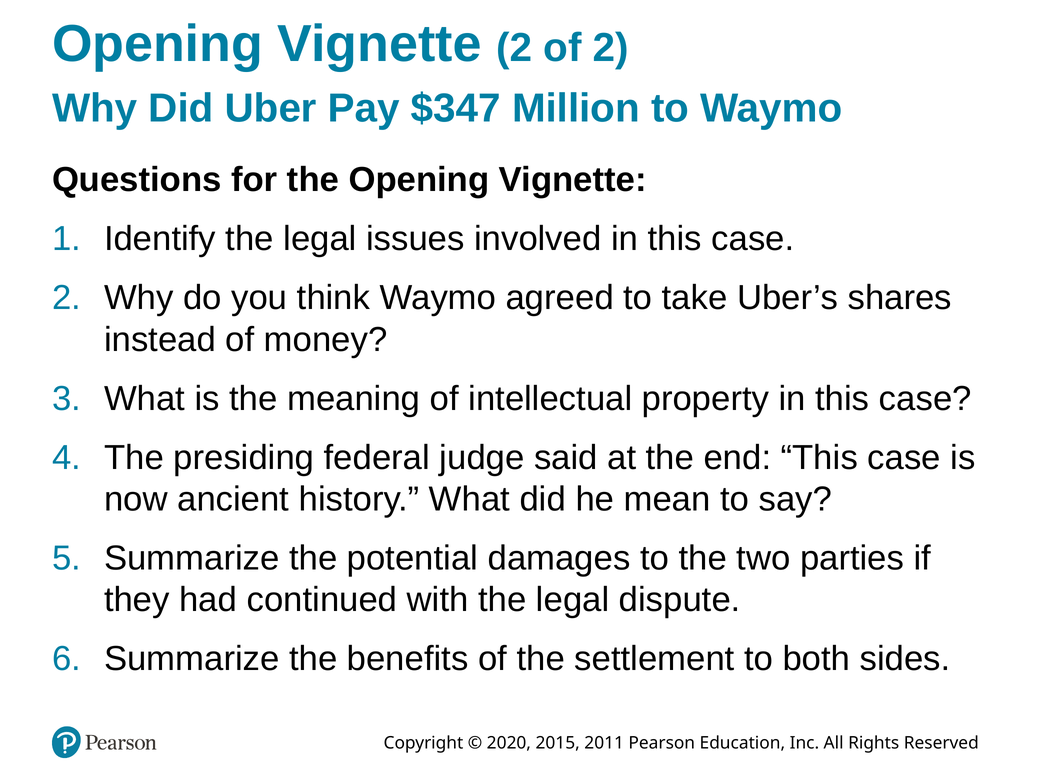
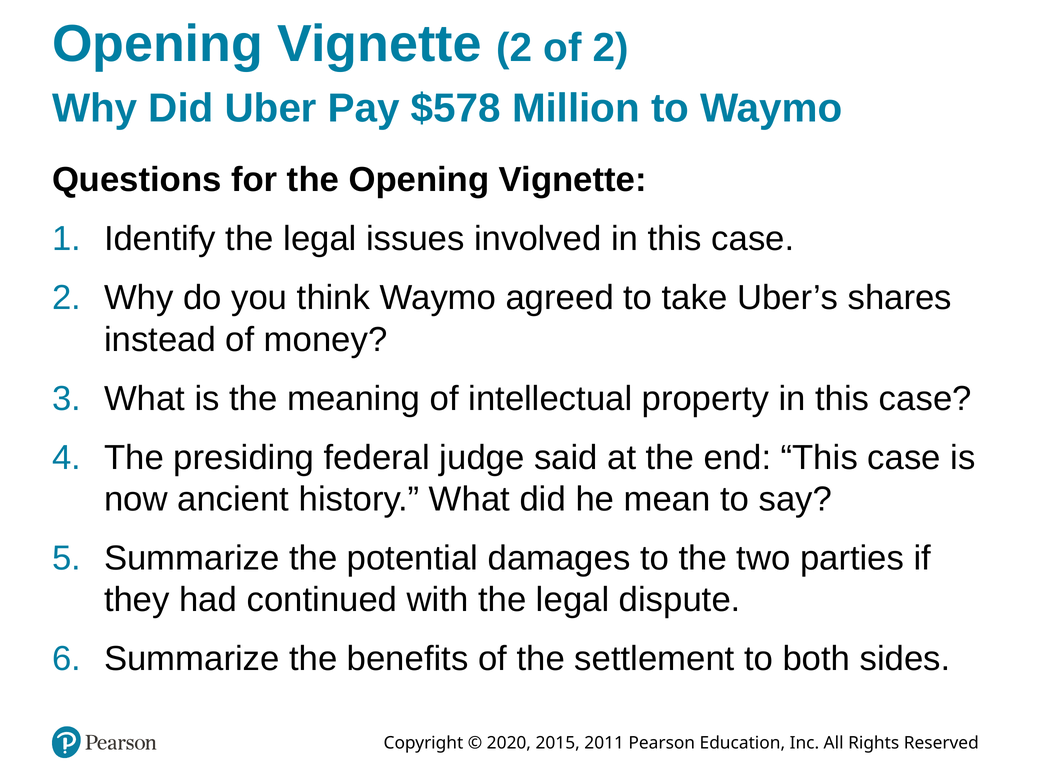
$347: $347 -> $578
